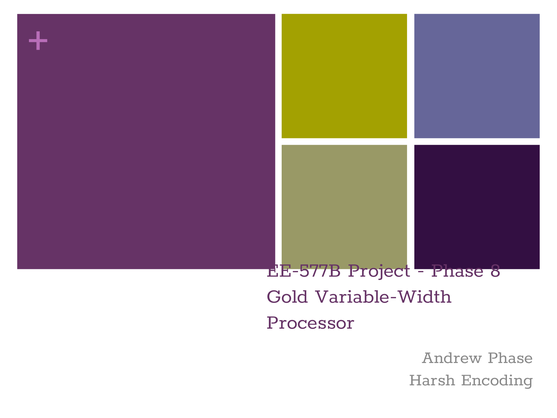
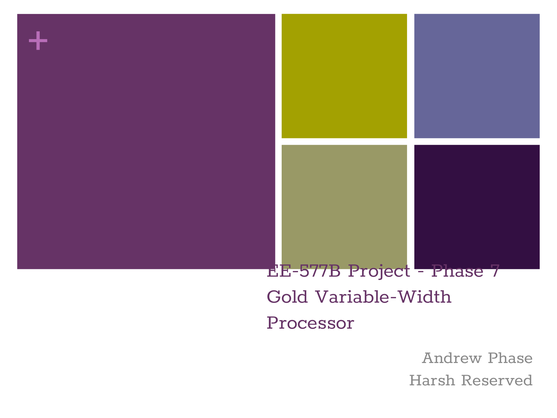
8: 8 -> 7
Encoding: Encoding -> Reserved
